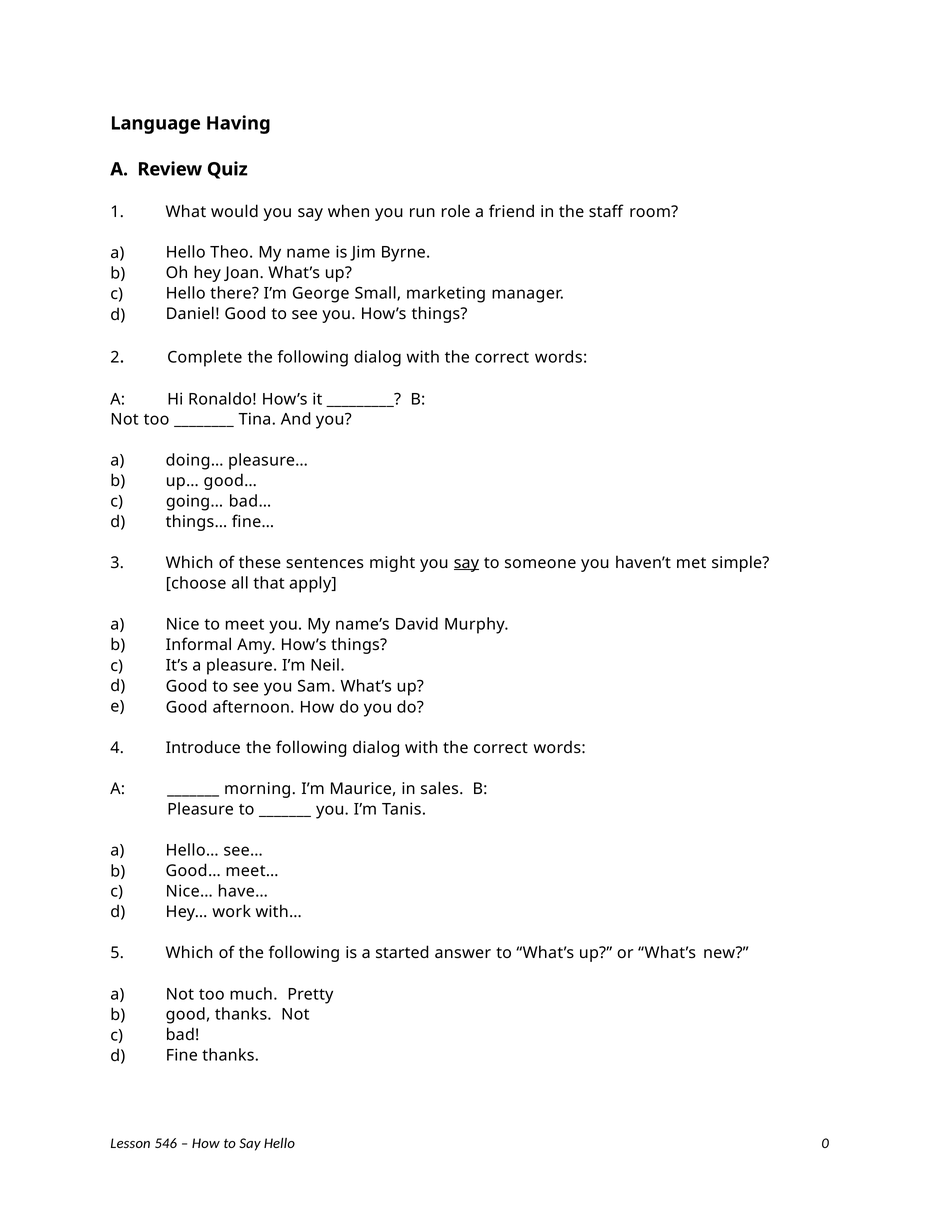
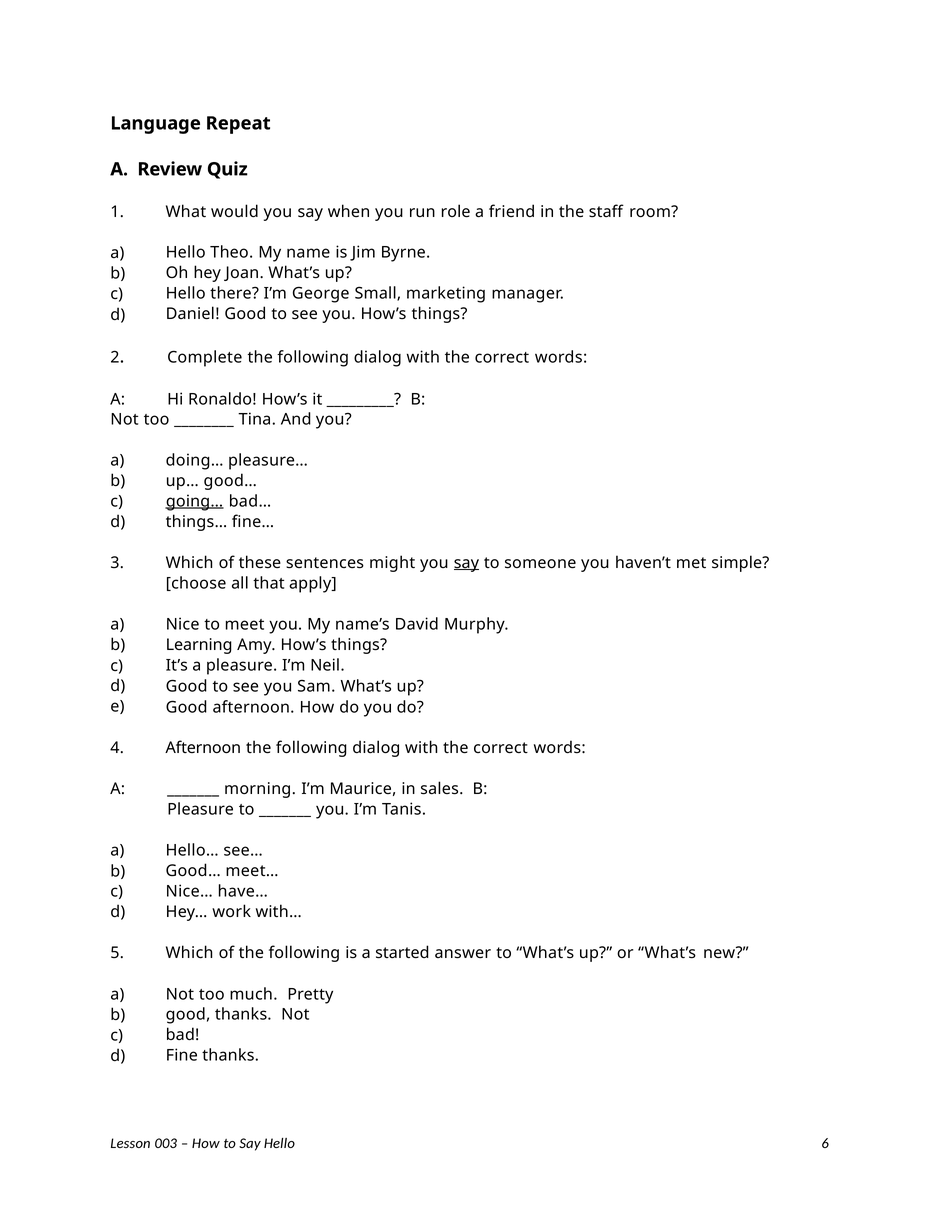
Having: Having -> Repeat
going… underline: none -> present
Informal: Informal -> Learning
4 Introduce: Introduce -> Afternoon
546: 546 -> 003
0: 0 -> 6
